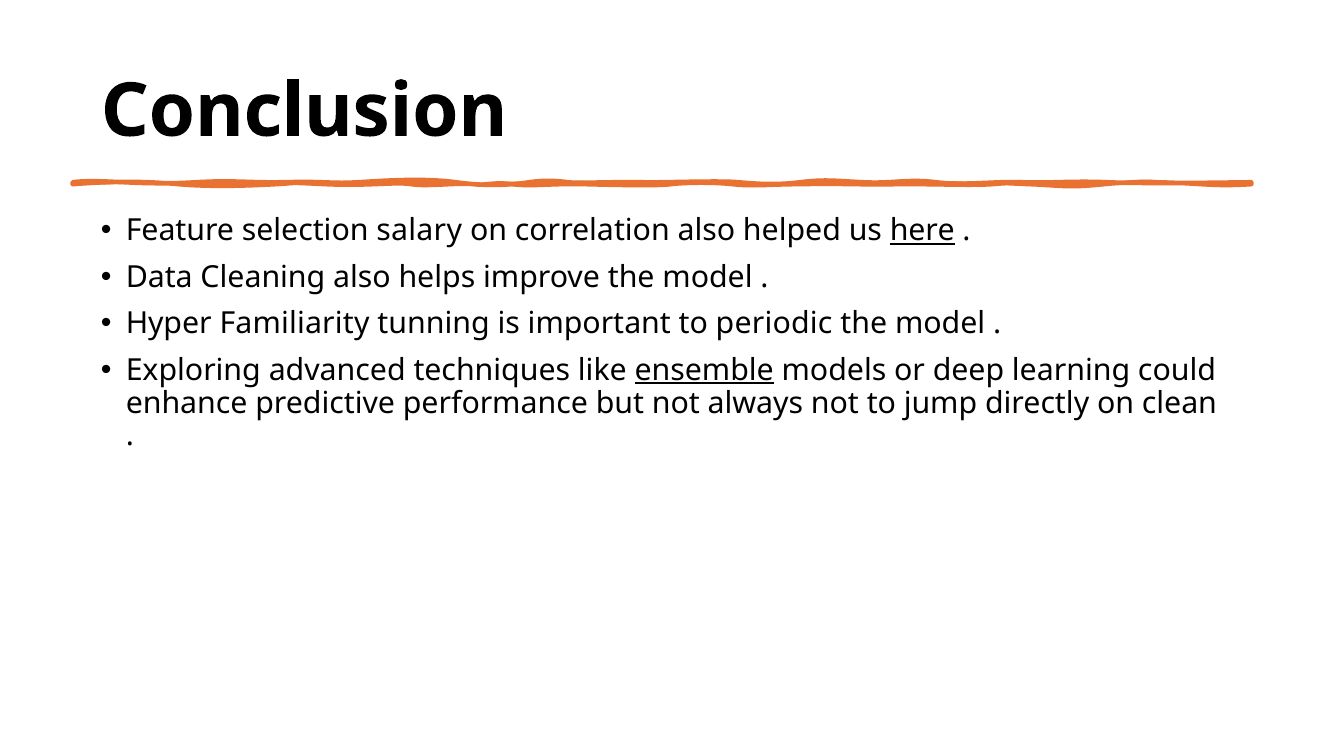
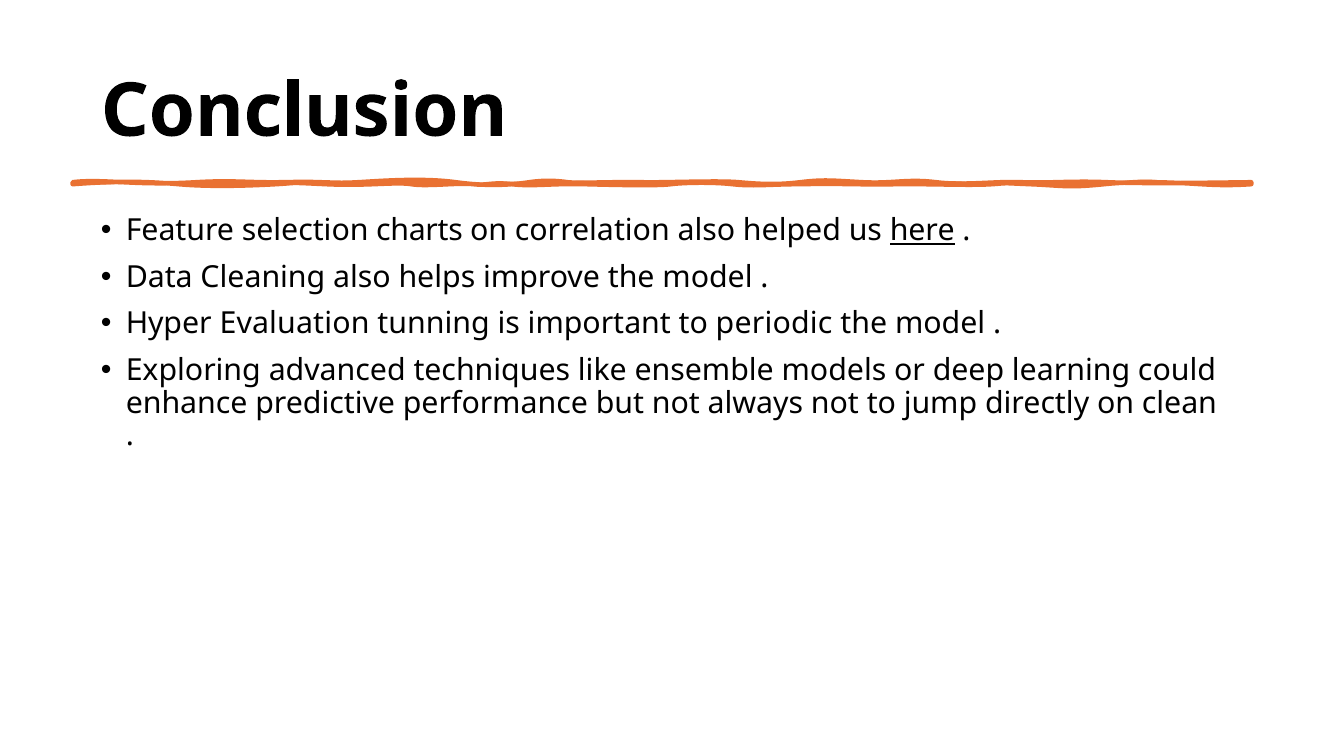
salary: salary -> charts
Familiarity: Familiarity -> Evaluation
ensemble underline: present -> none
